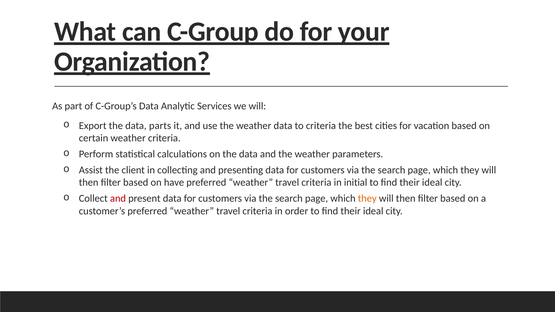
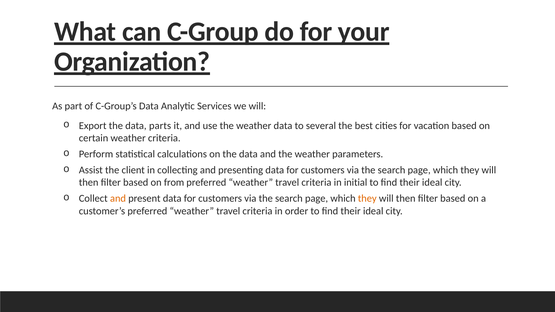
to criteria: criteria -> several
have: have -> from
and at (118, 199) colour: red -> orange
